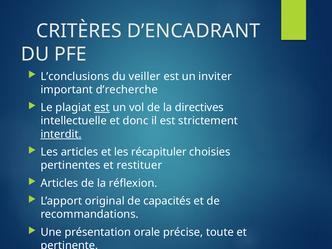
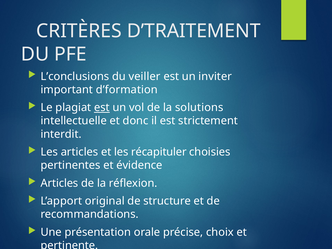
D’ENCADRANT: D’ENCADRANT -> D’TRAITEMENT
d’recherche: d’recherche -> d’formation
directives: directives -> solutions
interdit underline: present -> none
restituer: restituer -> évidence
capacités: capacités -> structure
toute: toute -> choix
